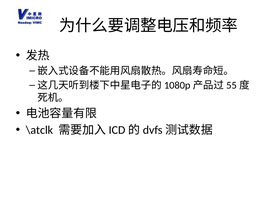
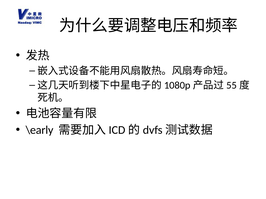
\atclk: \atclk -> \early
